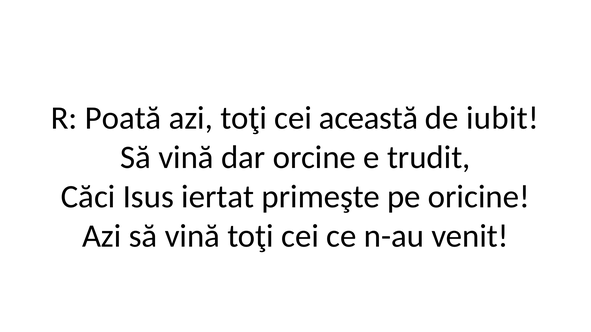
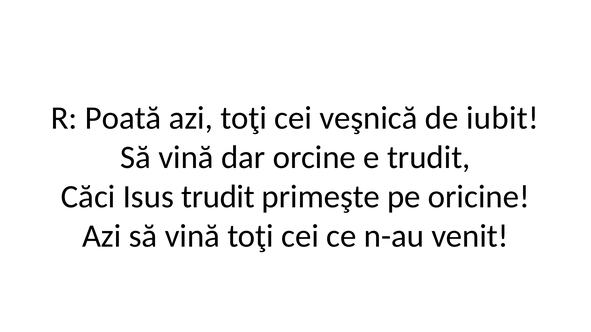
această: această -> veşnică
Isus iertat: iertat -> trudit
